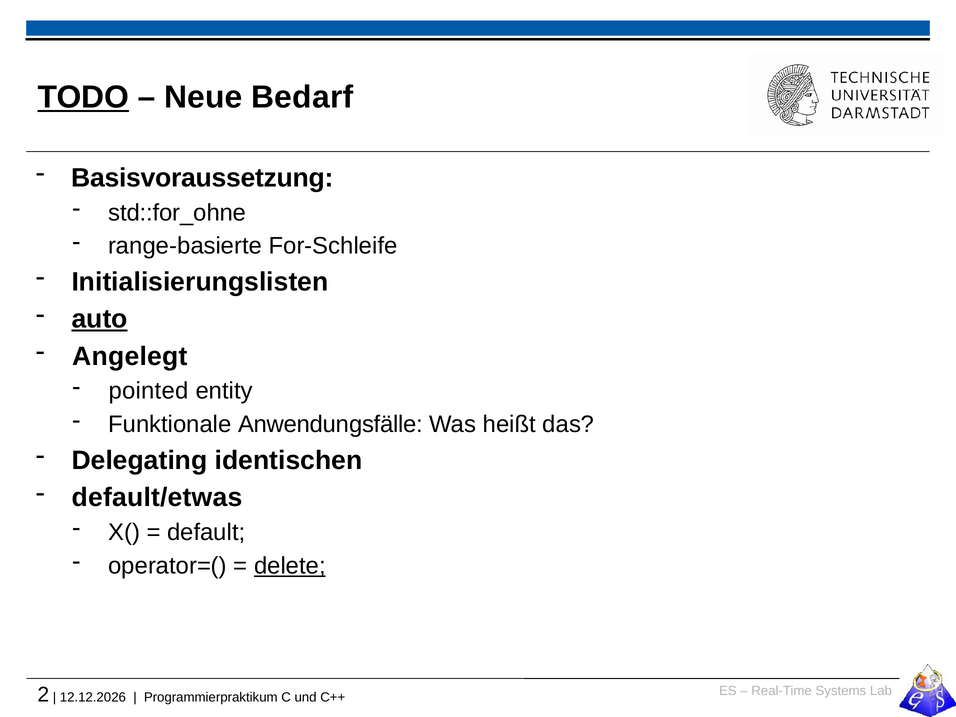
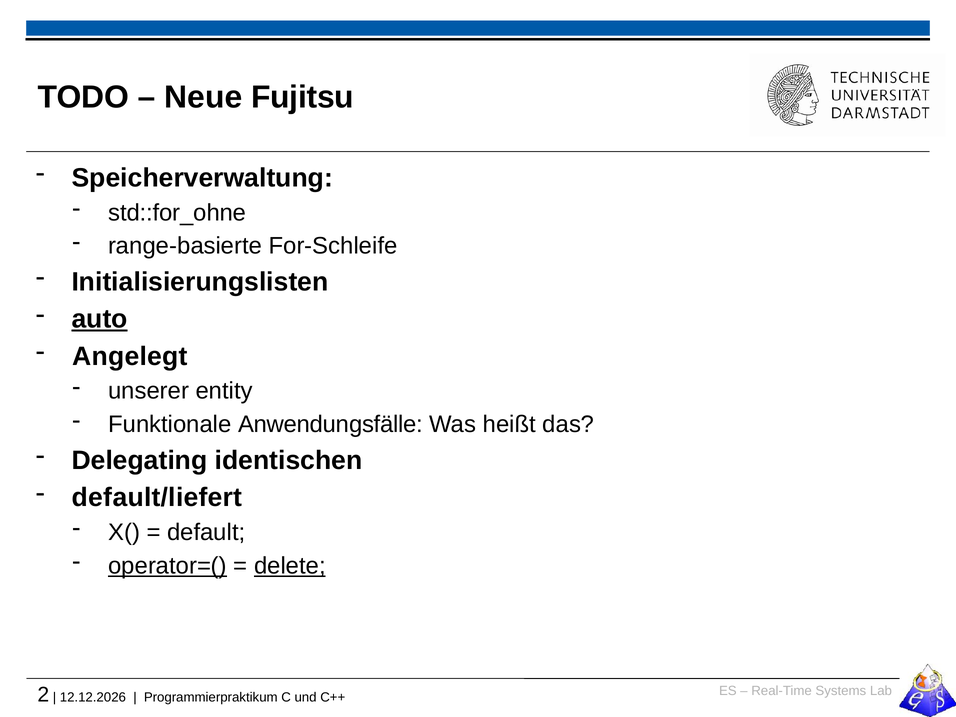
TODO underline: present -> none
Bedarf: Bedarf -> Fujitsu
Basisvoraussetzung: Basisvoraussetzung -> Speicherverwaltung
pointed: pointed -> unserer
default/etwas: default/etwas -> default/liefert
operator=( underline: none -> present
